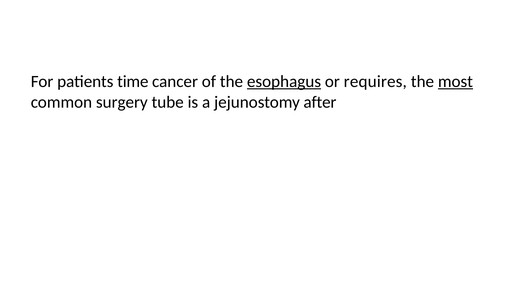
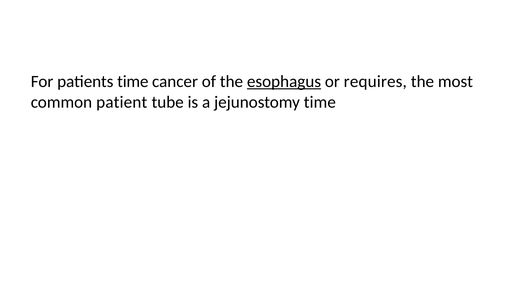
most underline: present -> none
surgery: surgery -> patient
jejunostomy after: after -> time
